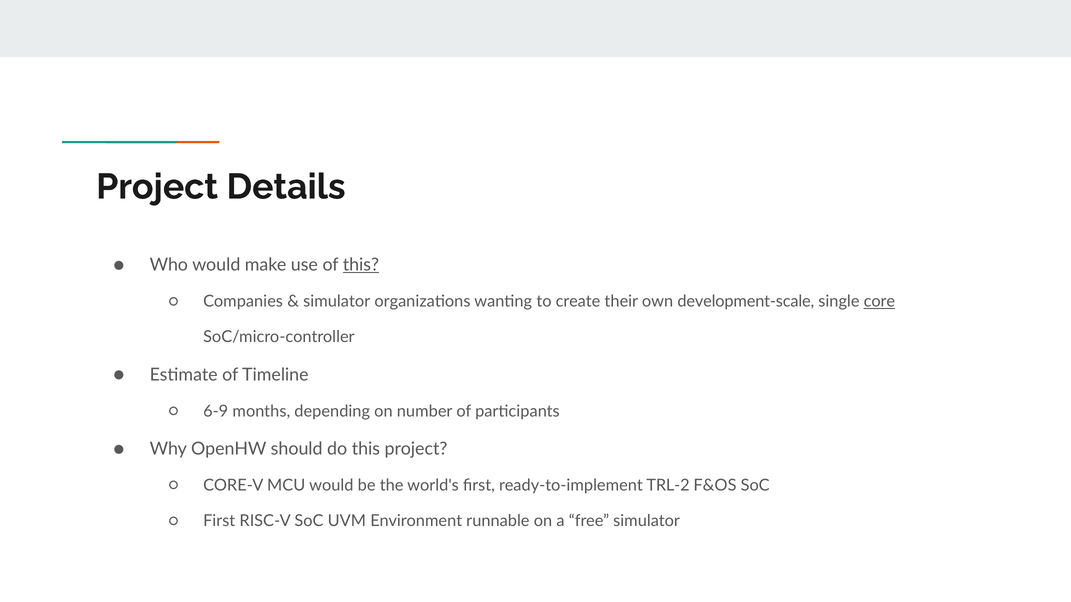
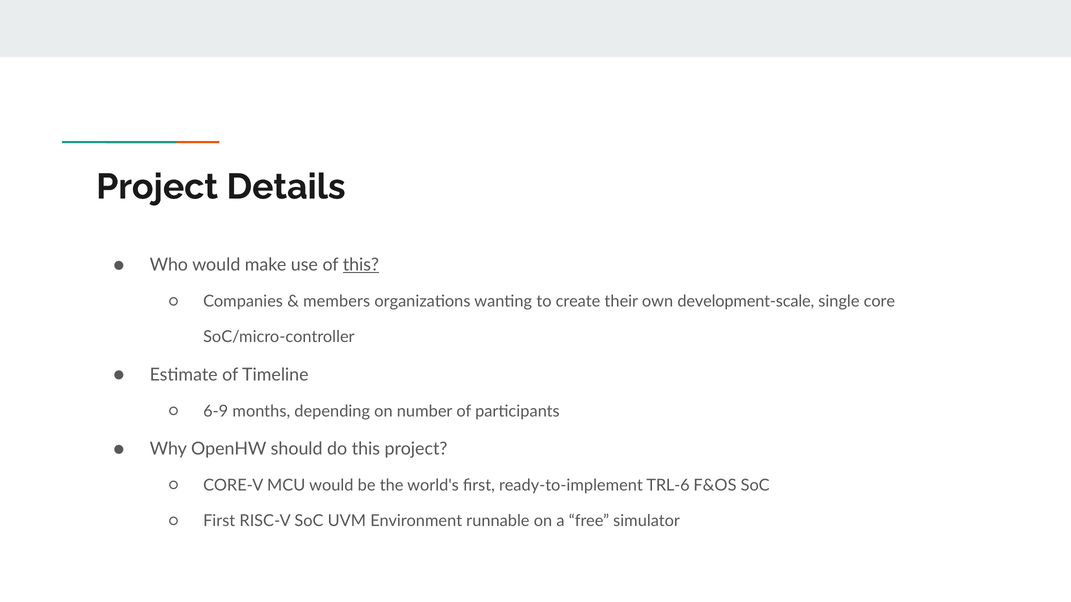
simulator at (337, 302): simulator -> members
core underline: present -> none
TRL-2: TRL-2 -> TRL-6
